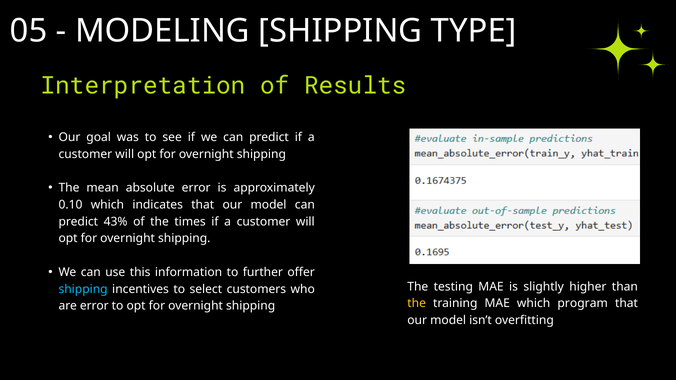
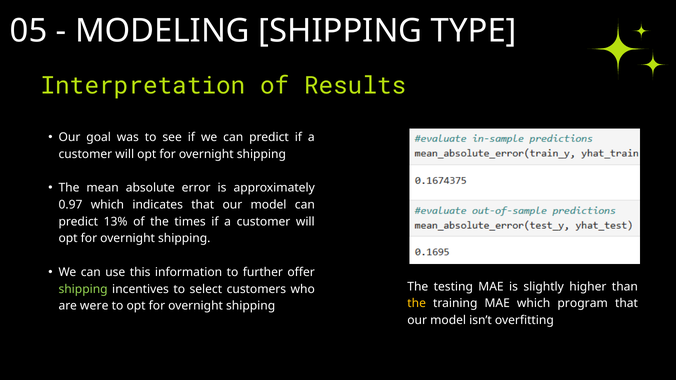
0.10: 0.10 -> 0.97
43%: 43% -> 13%
shipping at (83, 289) colour: light blue -> light green
are error: error -> were
